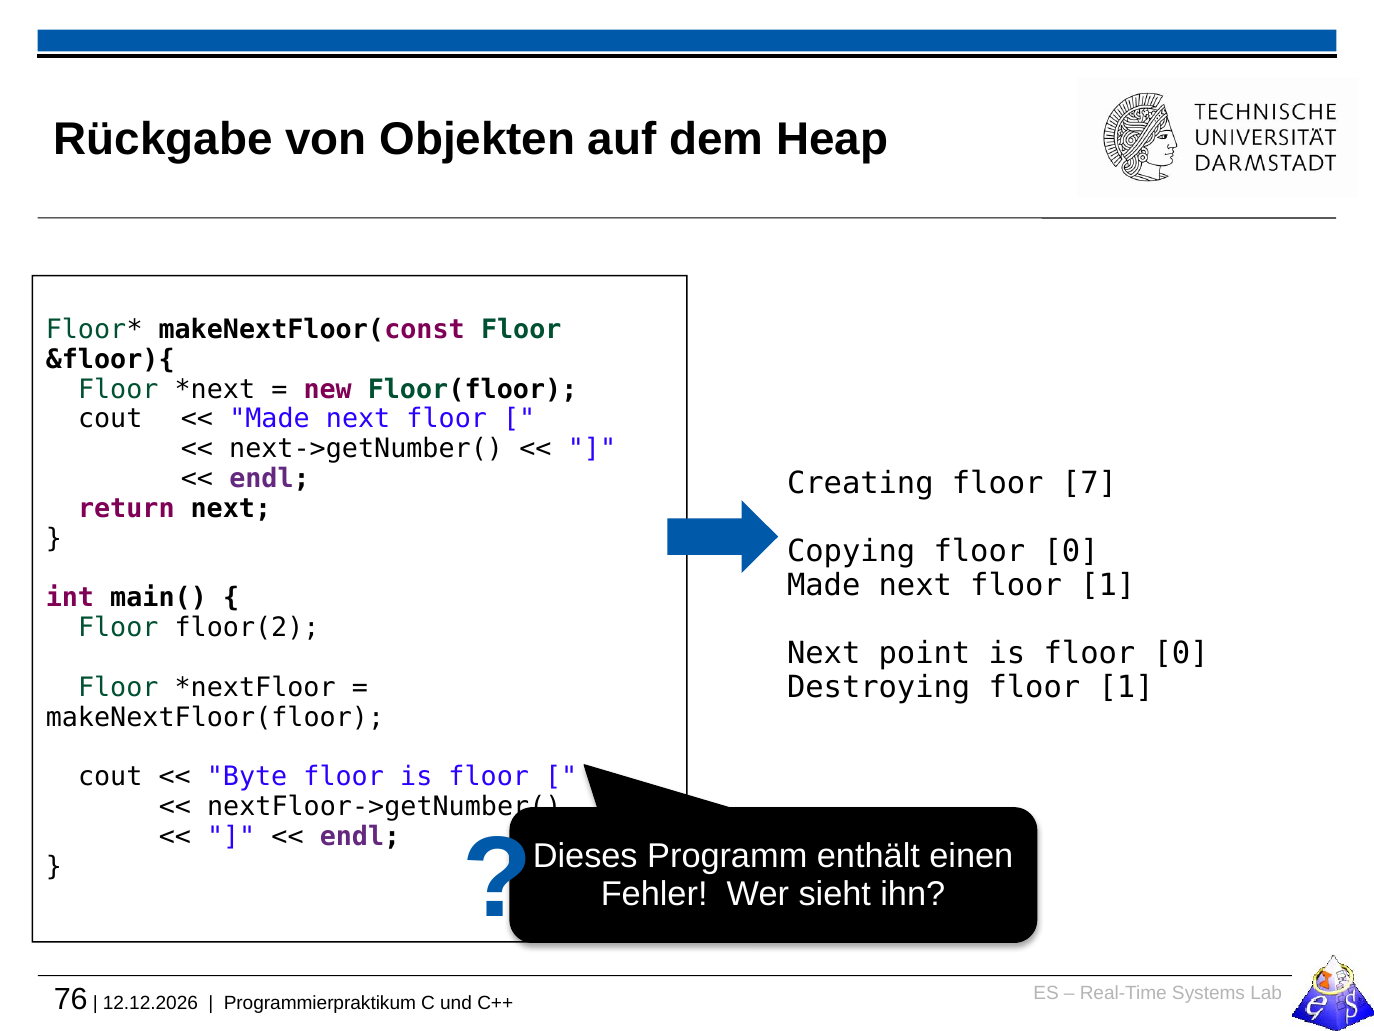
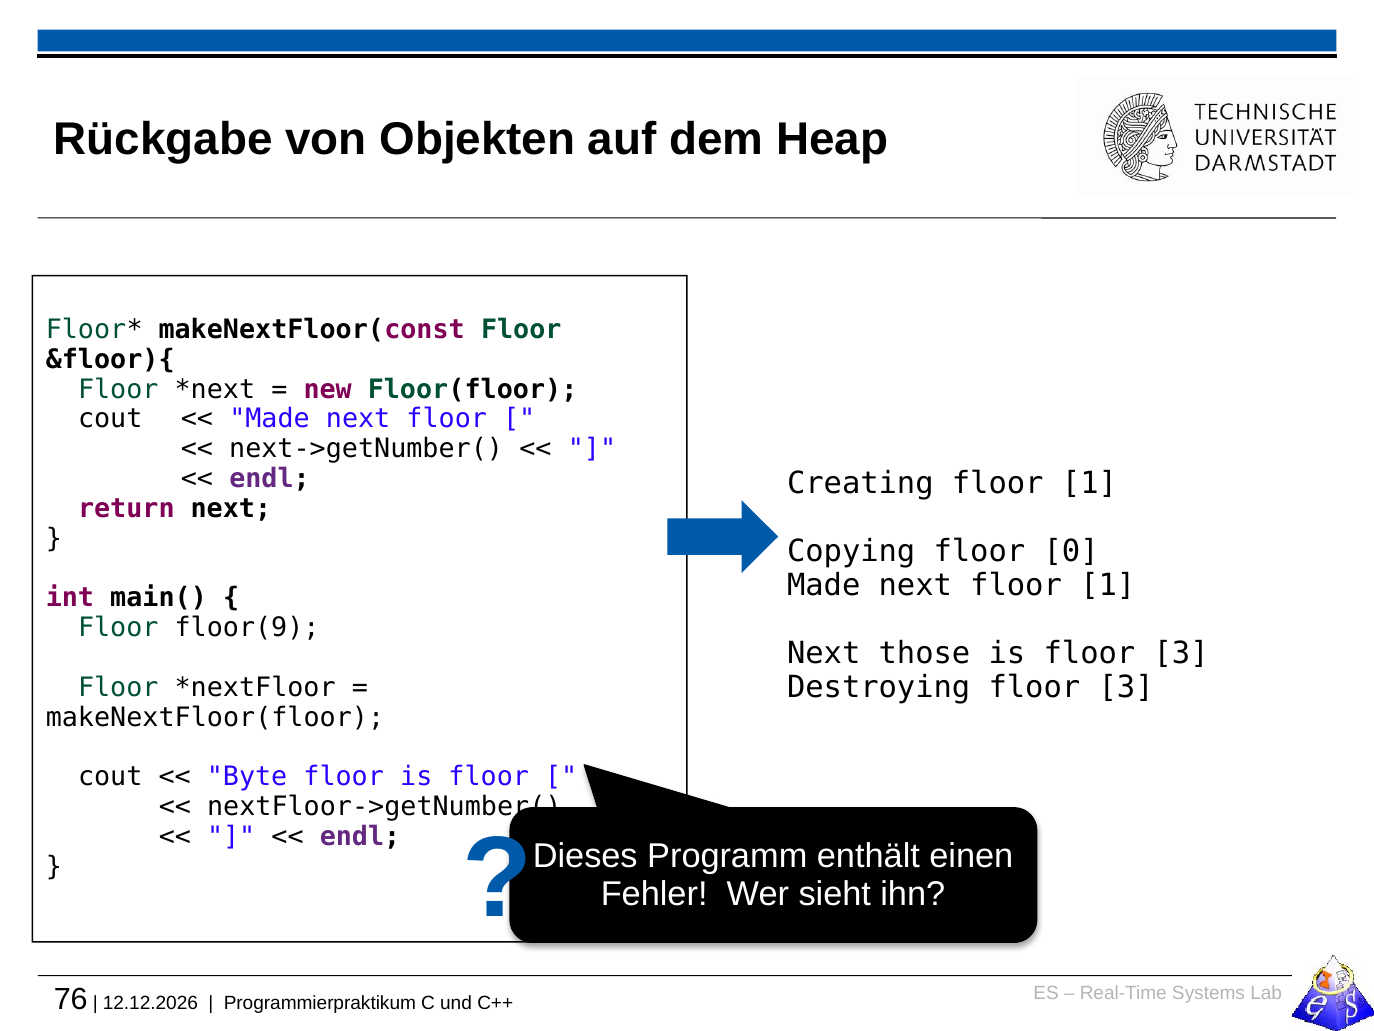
Creating floor 7: 7 -> 1
floor(2: floor(2 -> floor(9
point: point -> those
is floor 0: 0 -> 3
Destroying floor 1: 1 -> 3
